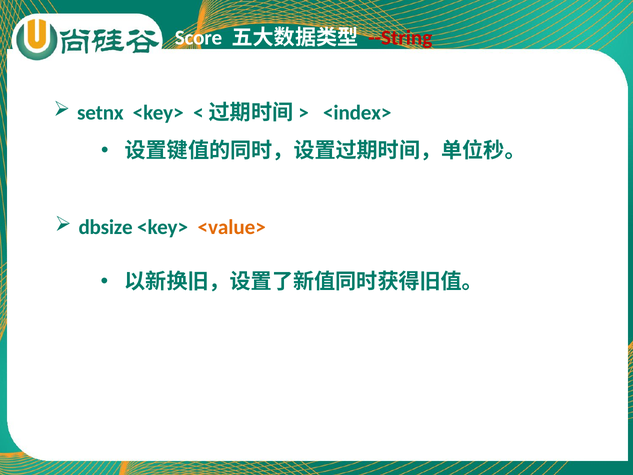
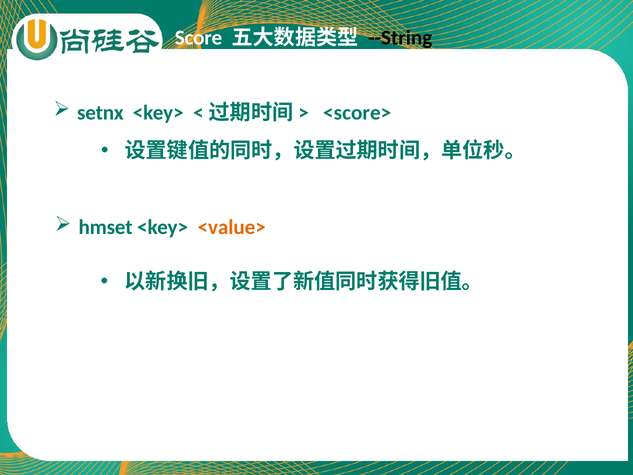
--String colour: red -> black
<index>: <index> -> <score>
dbsize: dbsize -> hmset
